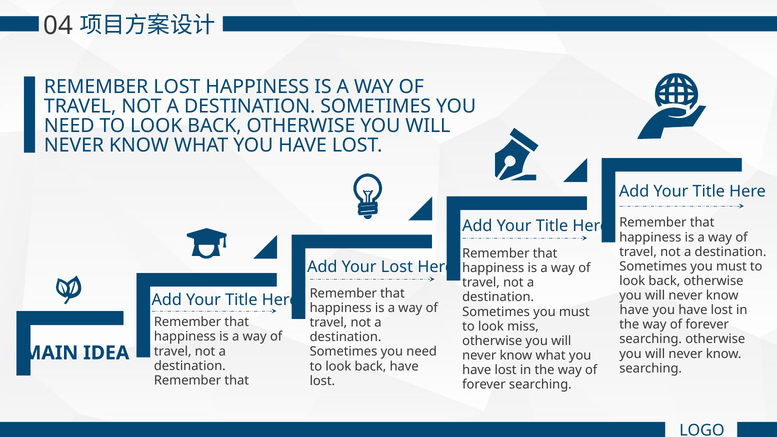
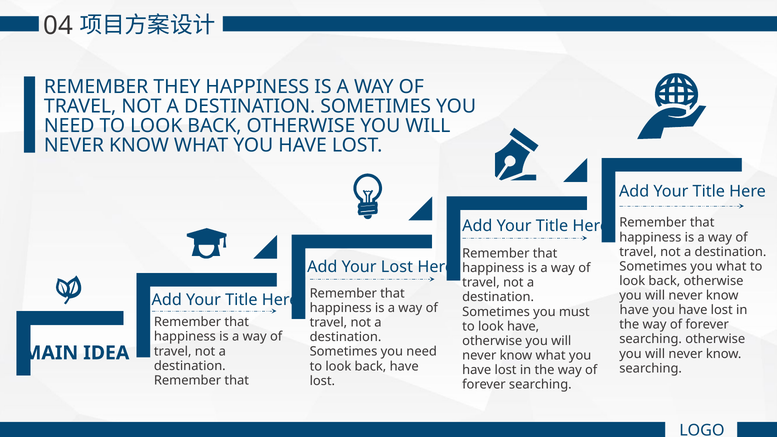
REMEMBER LOST: LOST -> THEY
must at (731, 266): must -> what
look miss: miss -> have
